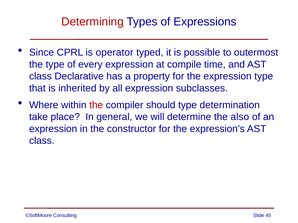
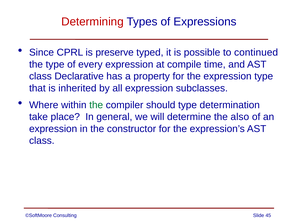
operator: operator -> preserve
outermost: outermost -> continued
the at (96, 105) colour: red -> green
